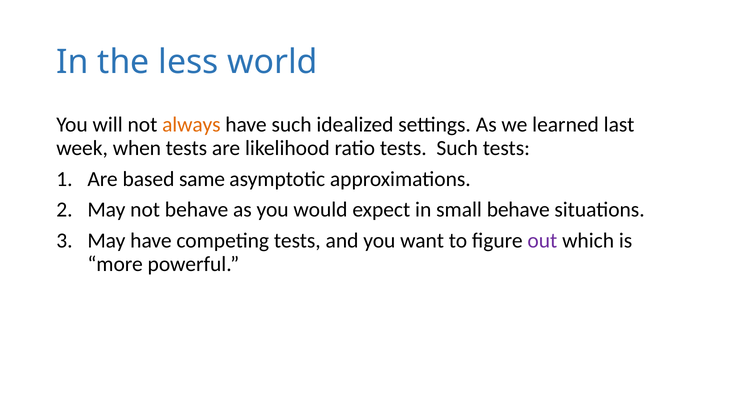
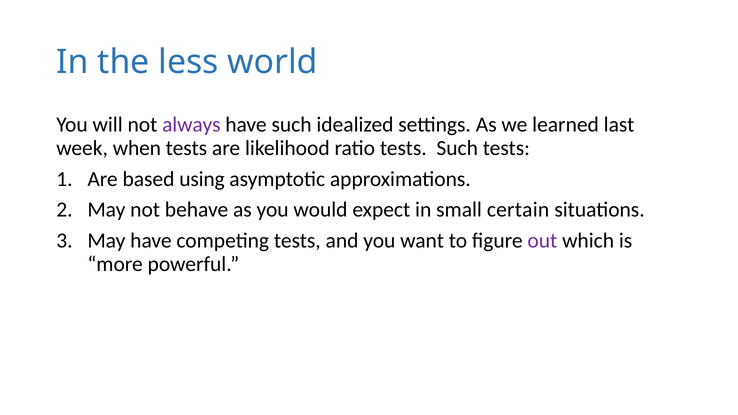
always colour: orange -> purple
same: same -> using
small behave: behave -> certain
